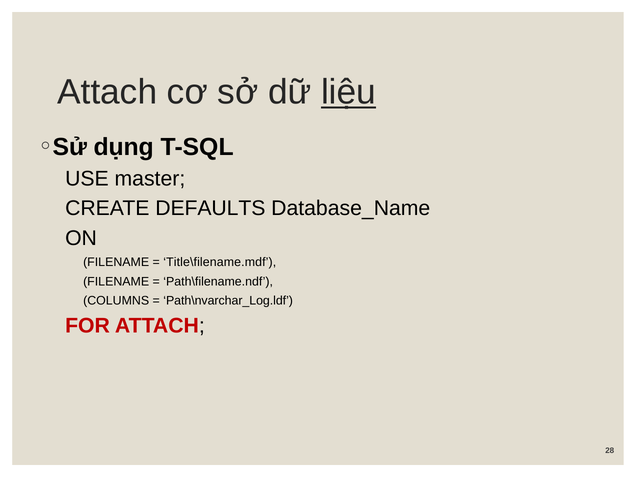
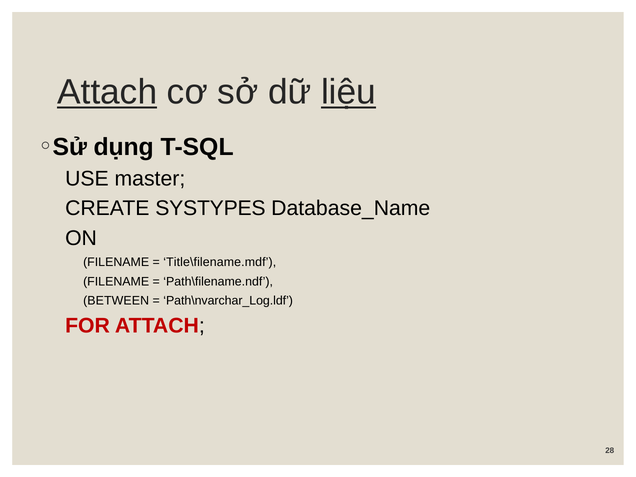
Attach at (107, 92) underline: none -> present
DEFAULTS: DEFAULTS -> SYSTYPES
COLUMNS: COLUMNS -> BETWEEN
